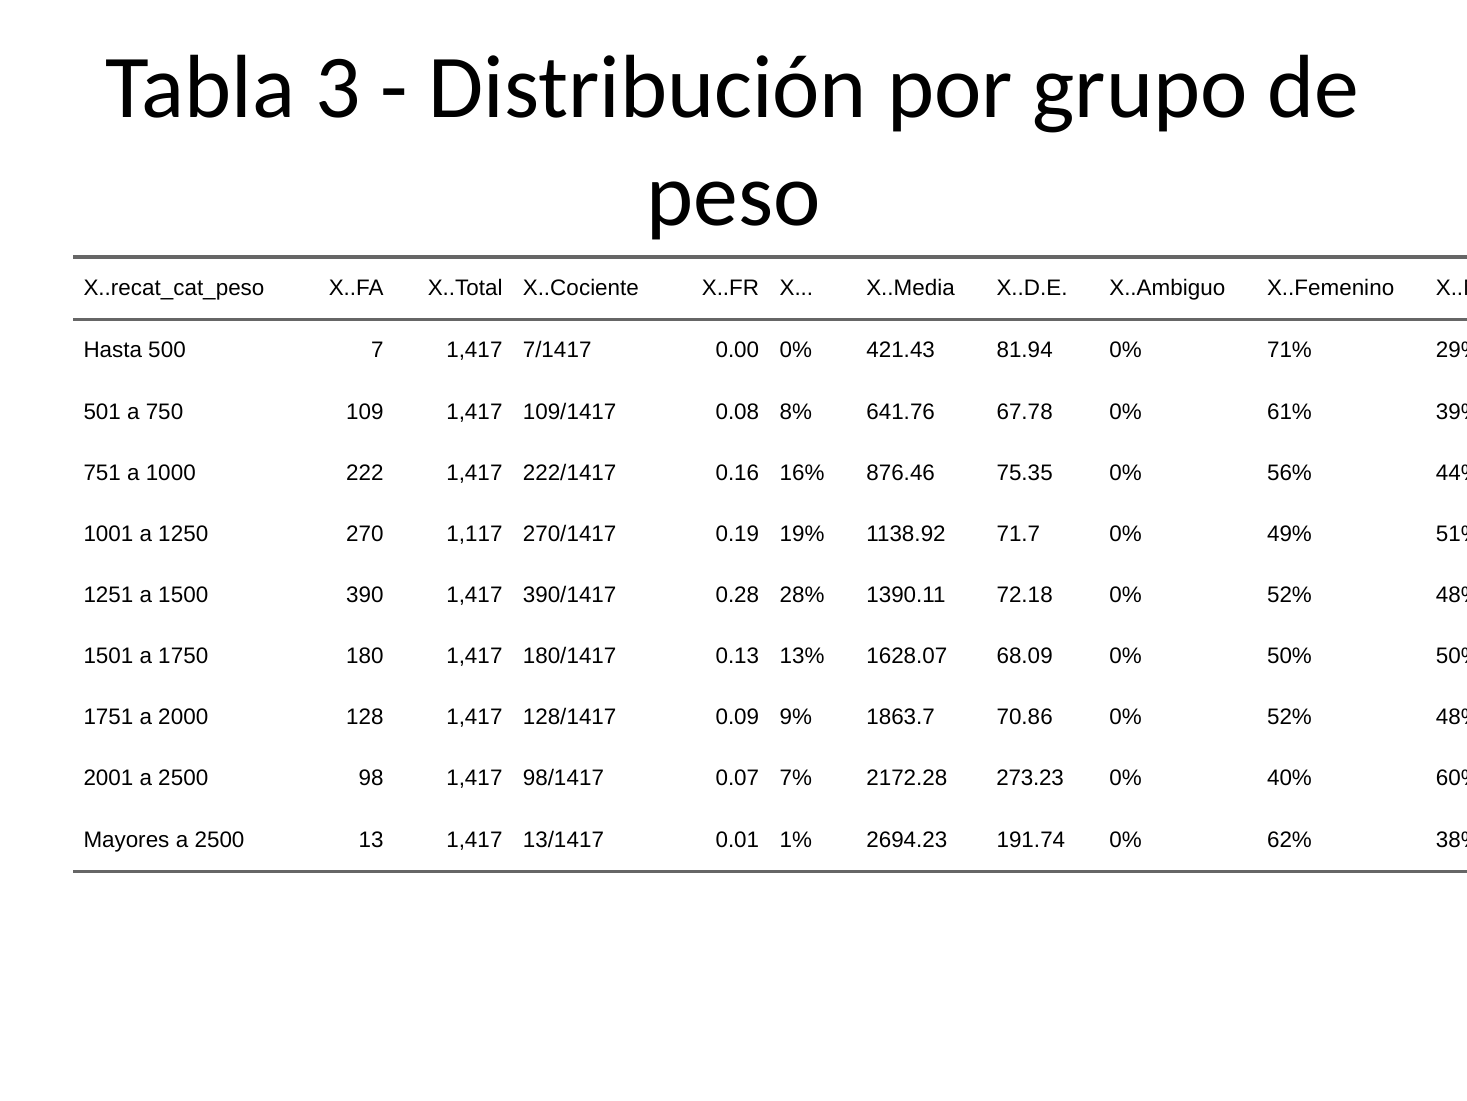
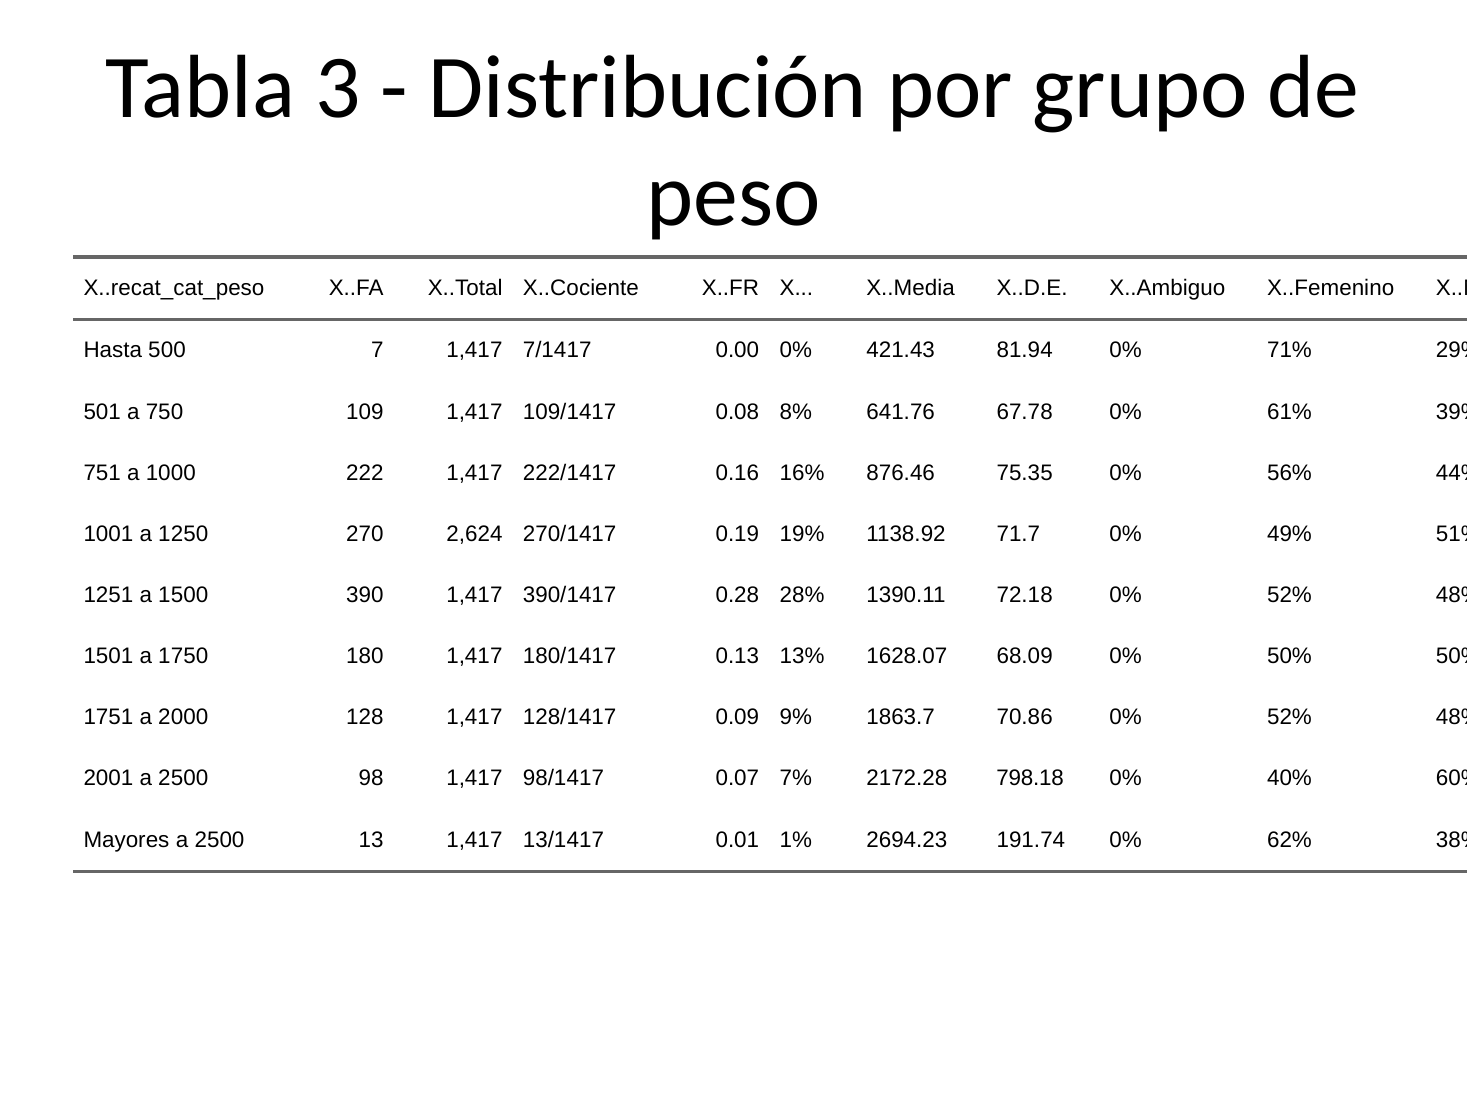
1,117: 1,117 -> 2,624
273.23: 273.23 -> 798.18
